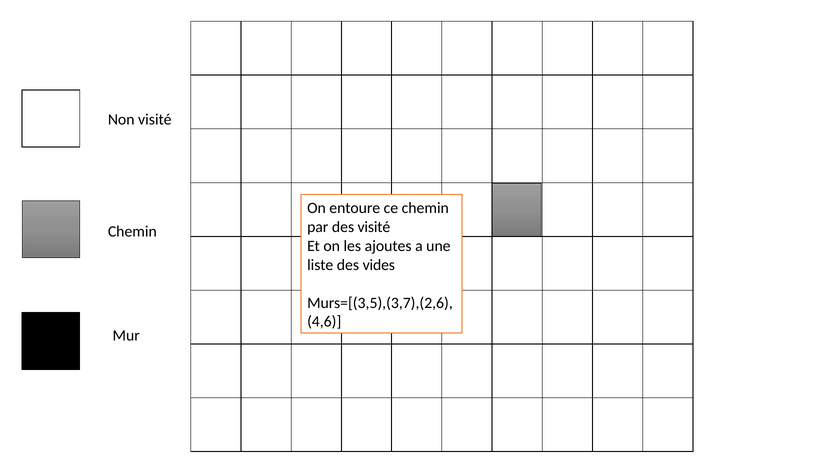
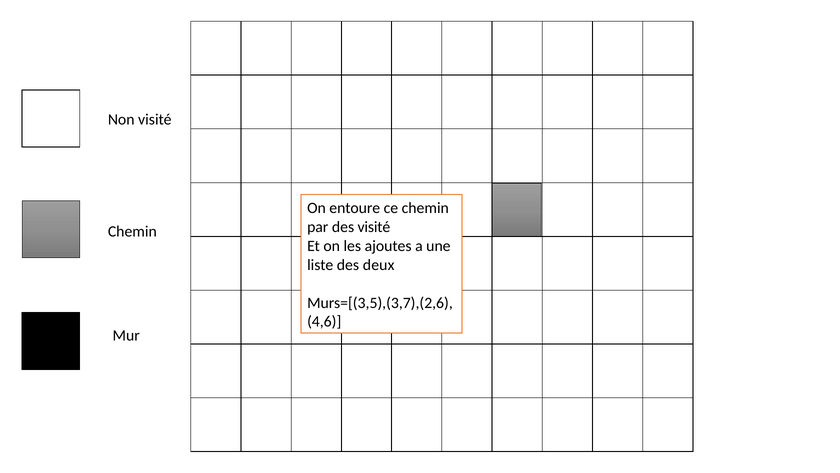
vides: vides -> deux
